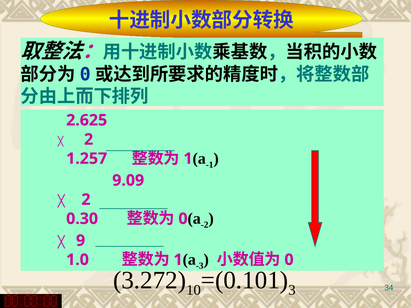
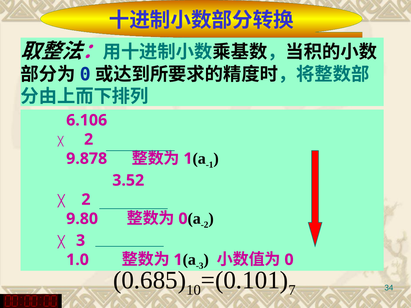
2.625: 2.625 -> 6.106
1.257: 1.257 -> 9.878
9.09: 9.09 -> 3.52
0.30: 0.30 -> 9.80
9: 9 -> 3
3.272: 3.272 -> 0.685
3: 3 -> 7
